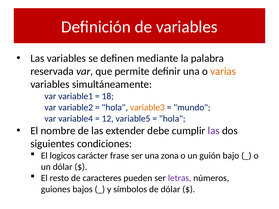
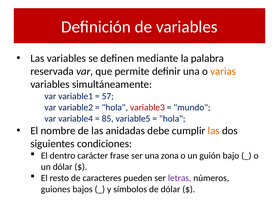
18: 18 -> 57
variable3 colour: orange -> red
12: 12 -> 85
extender: extender -> anidadas
las at (214, 131) colour: purple -> orange
logicos: logicos -> dentro
